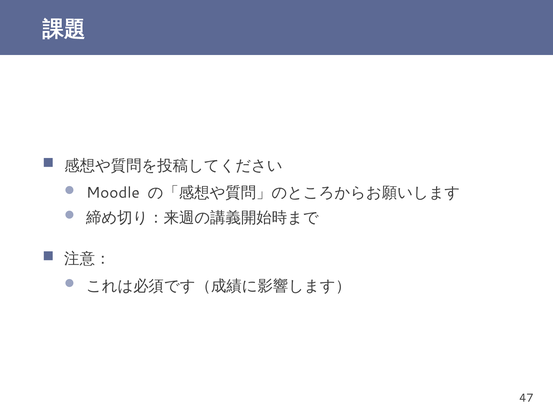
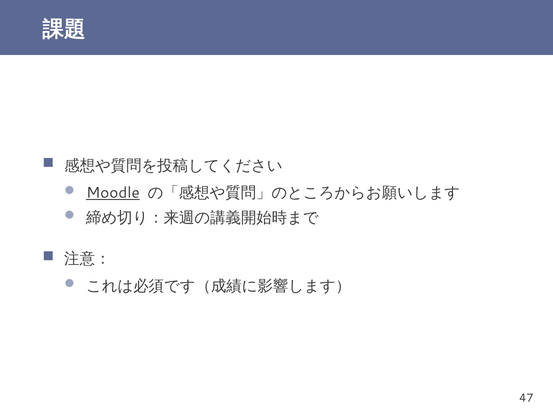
Moodle underline: none -> present
